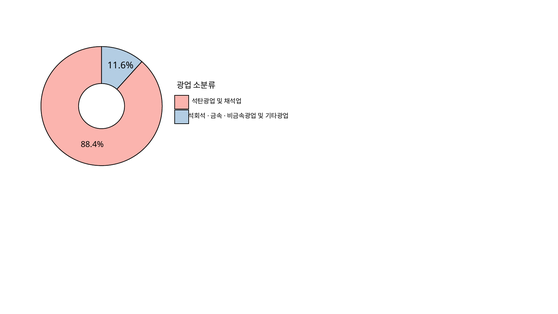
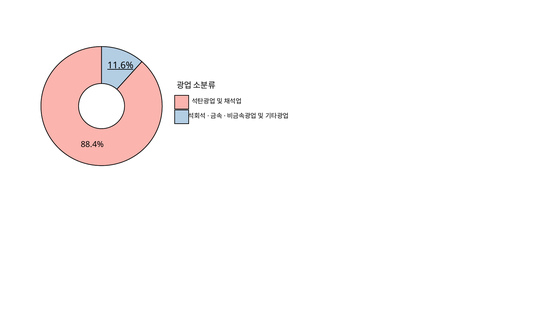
11.6% underline: none -> present
